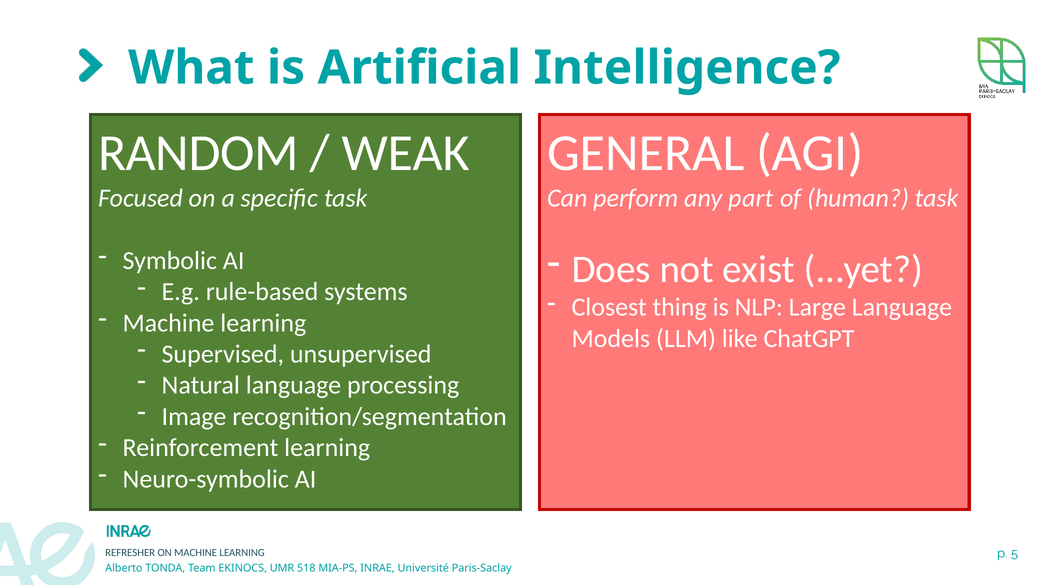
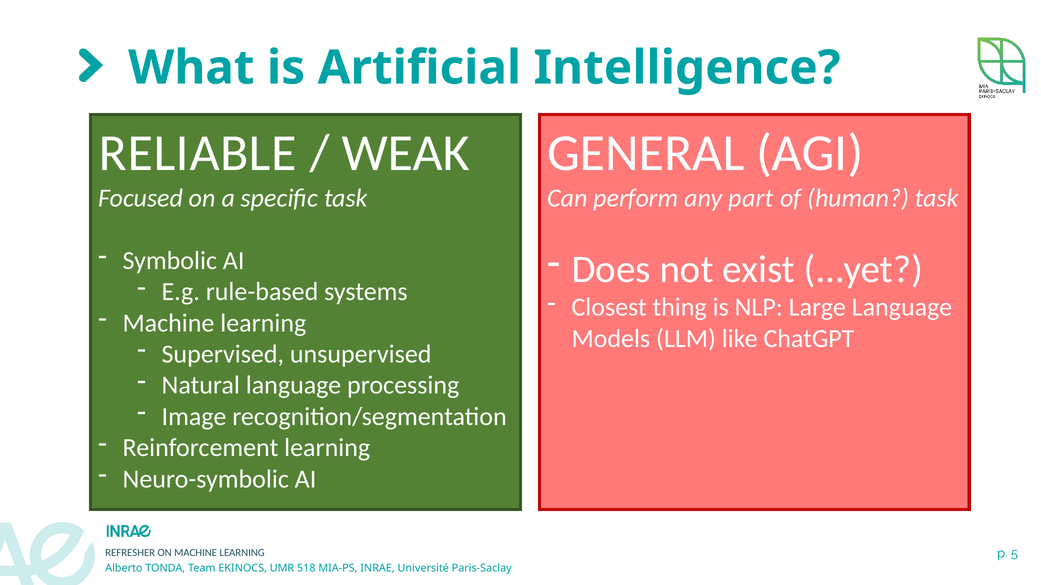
RANDOM: RANDOM -> RELIABLE
